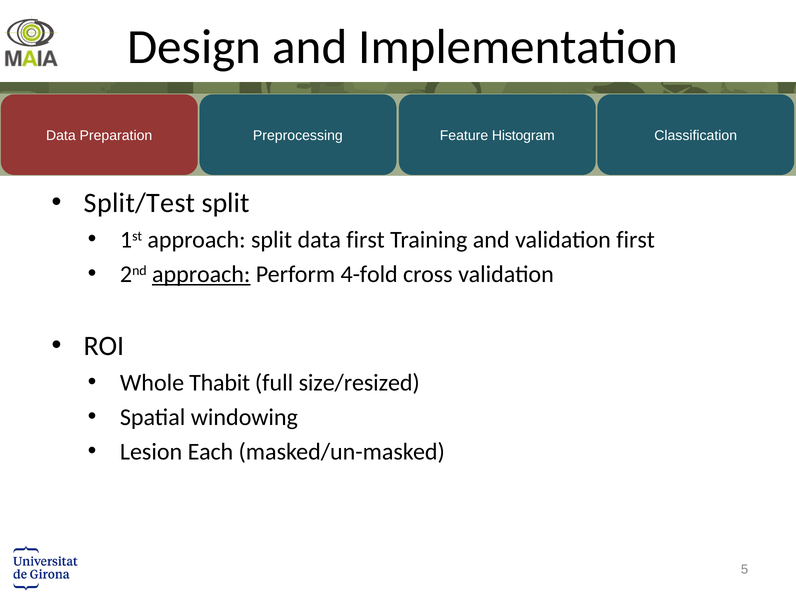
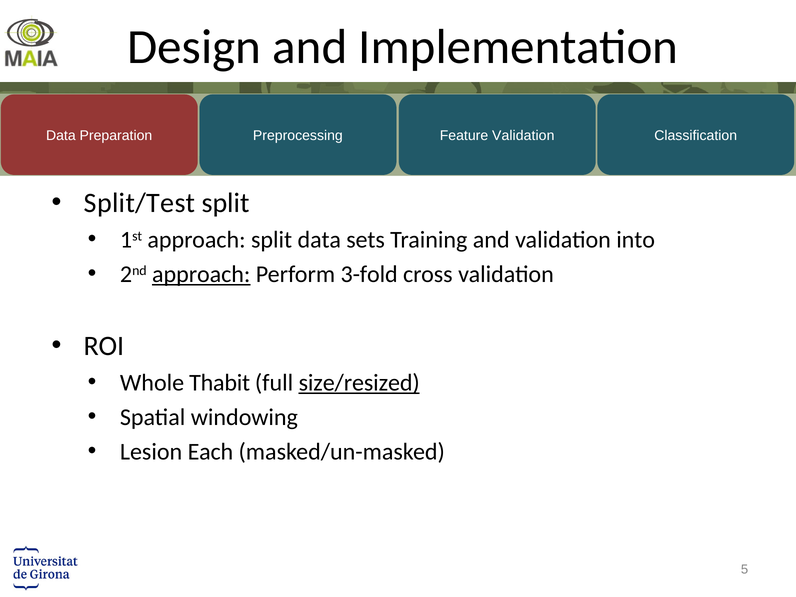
Feature Histogram: Histogram -> Validation
data first: first -> sets
validation first: first -> into
4-fold: 4-fold -> 3-fold
size/resized underline: none -> present
